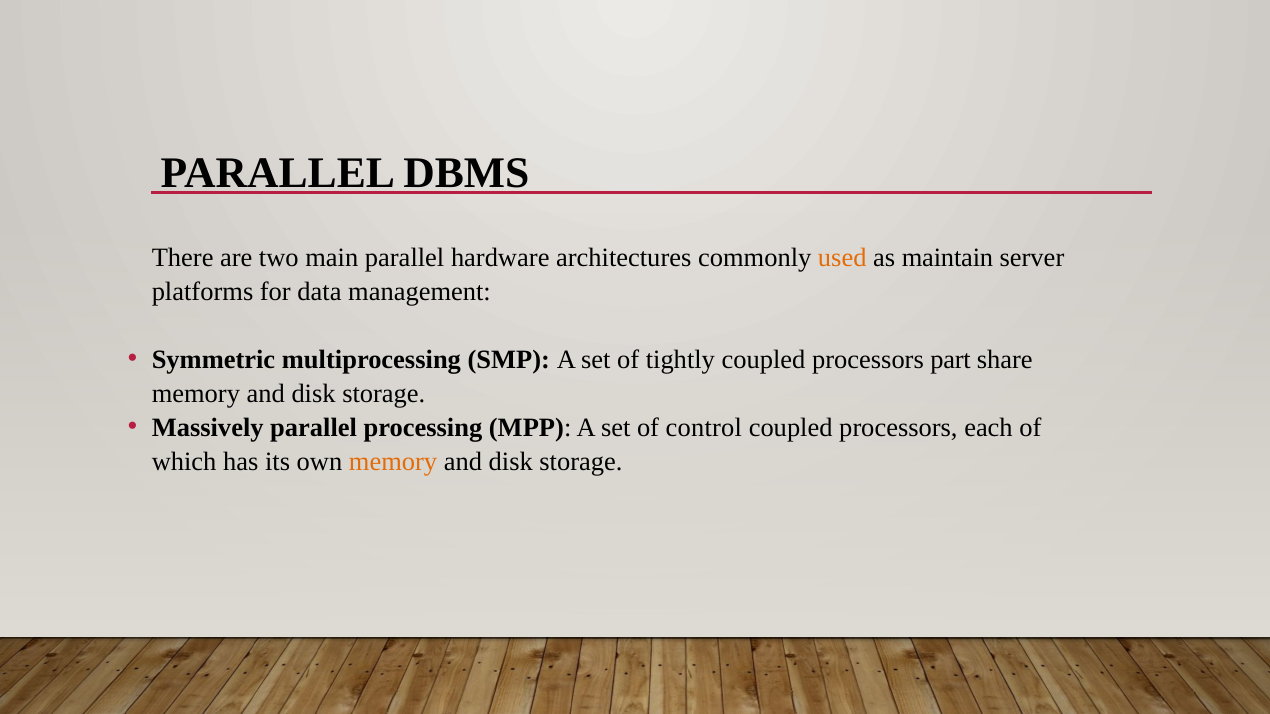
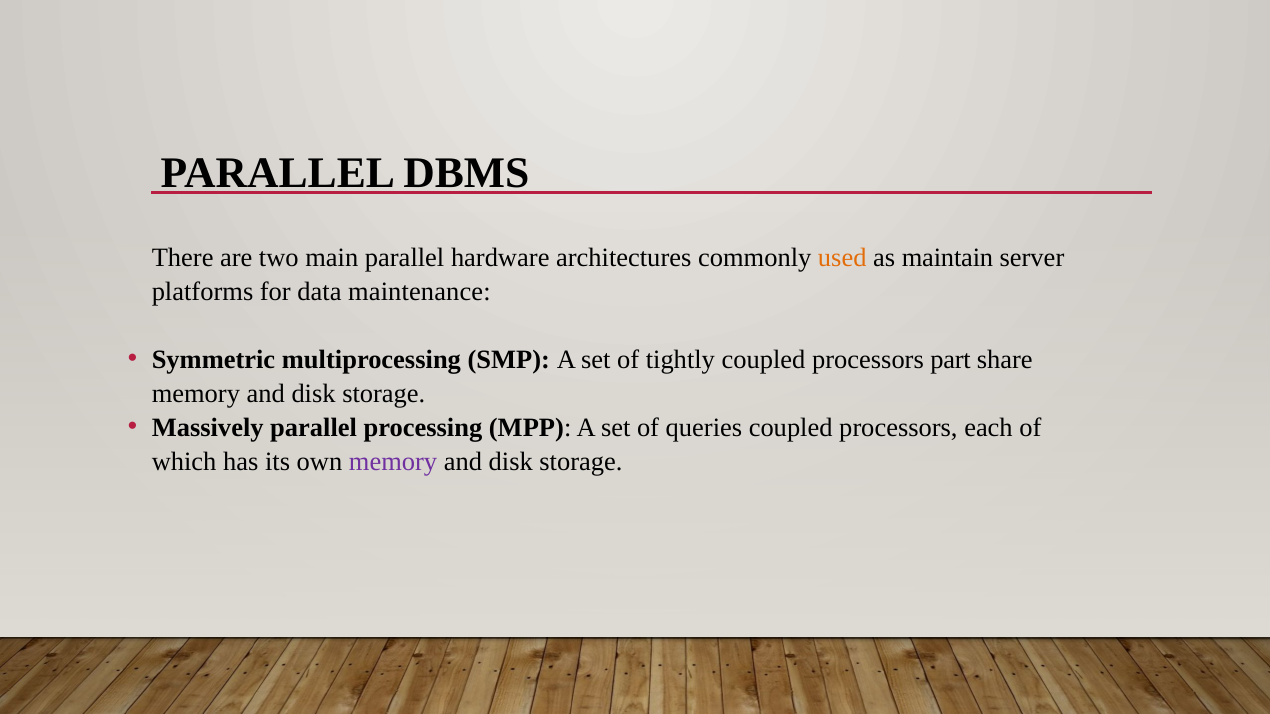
management: management -> maintenance
control: control -> queries
memory at (393, 462) colour: orange -> purple
